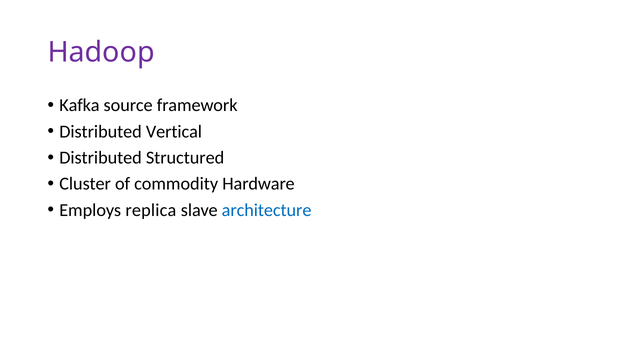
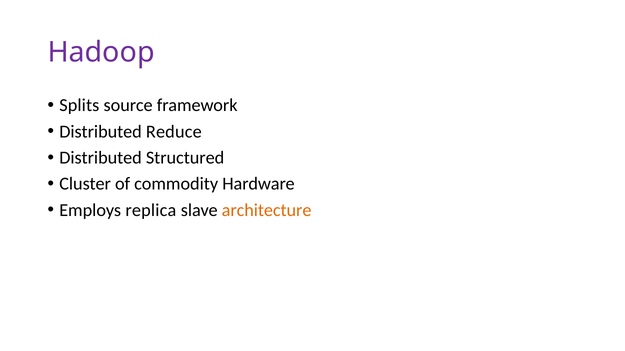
Kafka: Kafka -> Splits
Vertical: Vertical -> Reduce
architecture colour: blue -> orange
